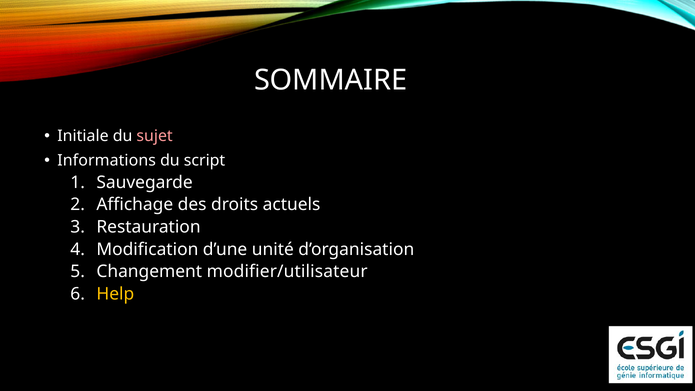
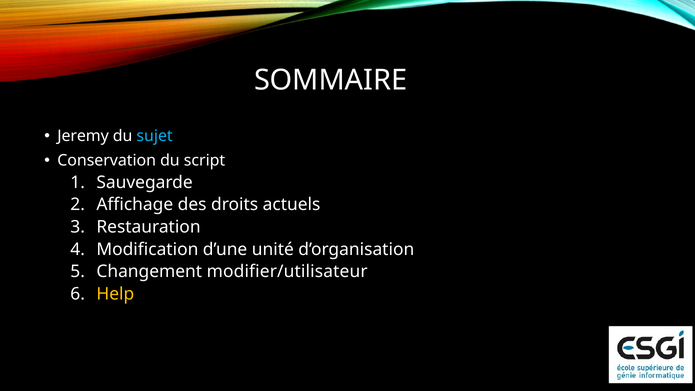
Initiale: Initiale -> Jeremy
sujet colour: pink -> light blue
Informations: Informations -> Conservation
